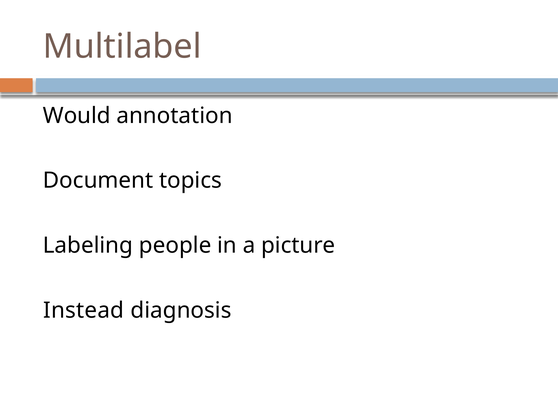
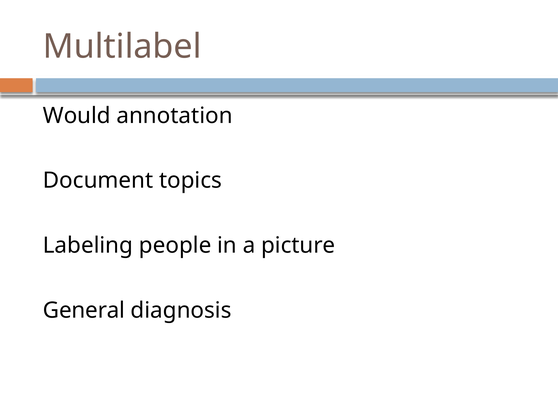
Instead: Instead -> General
